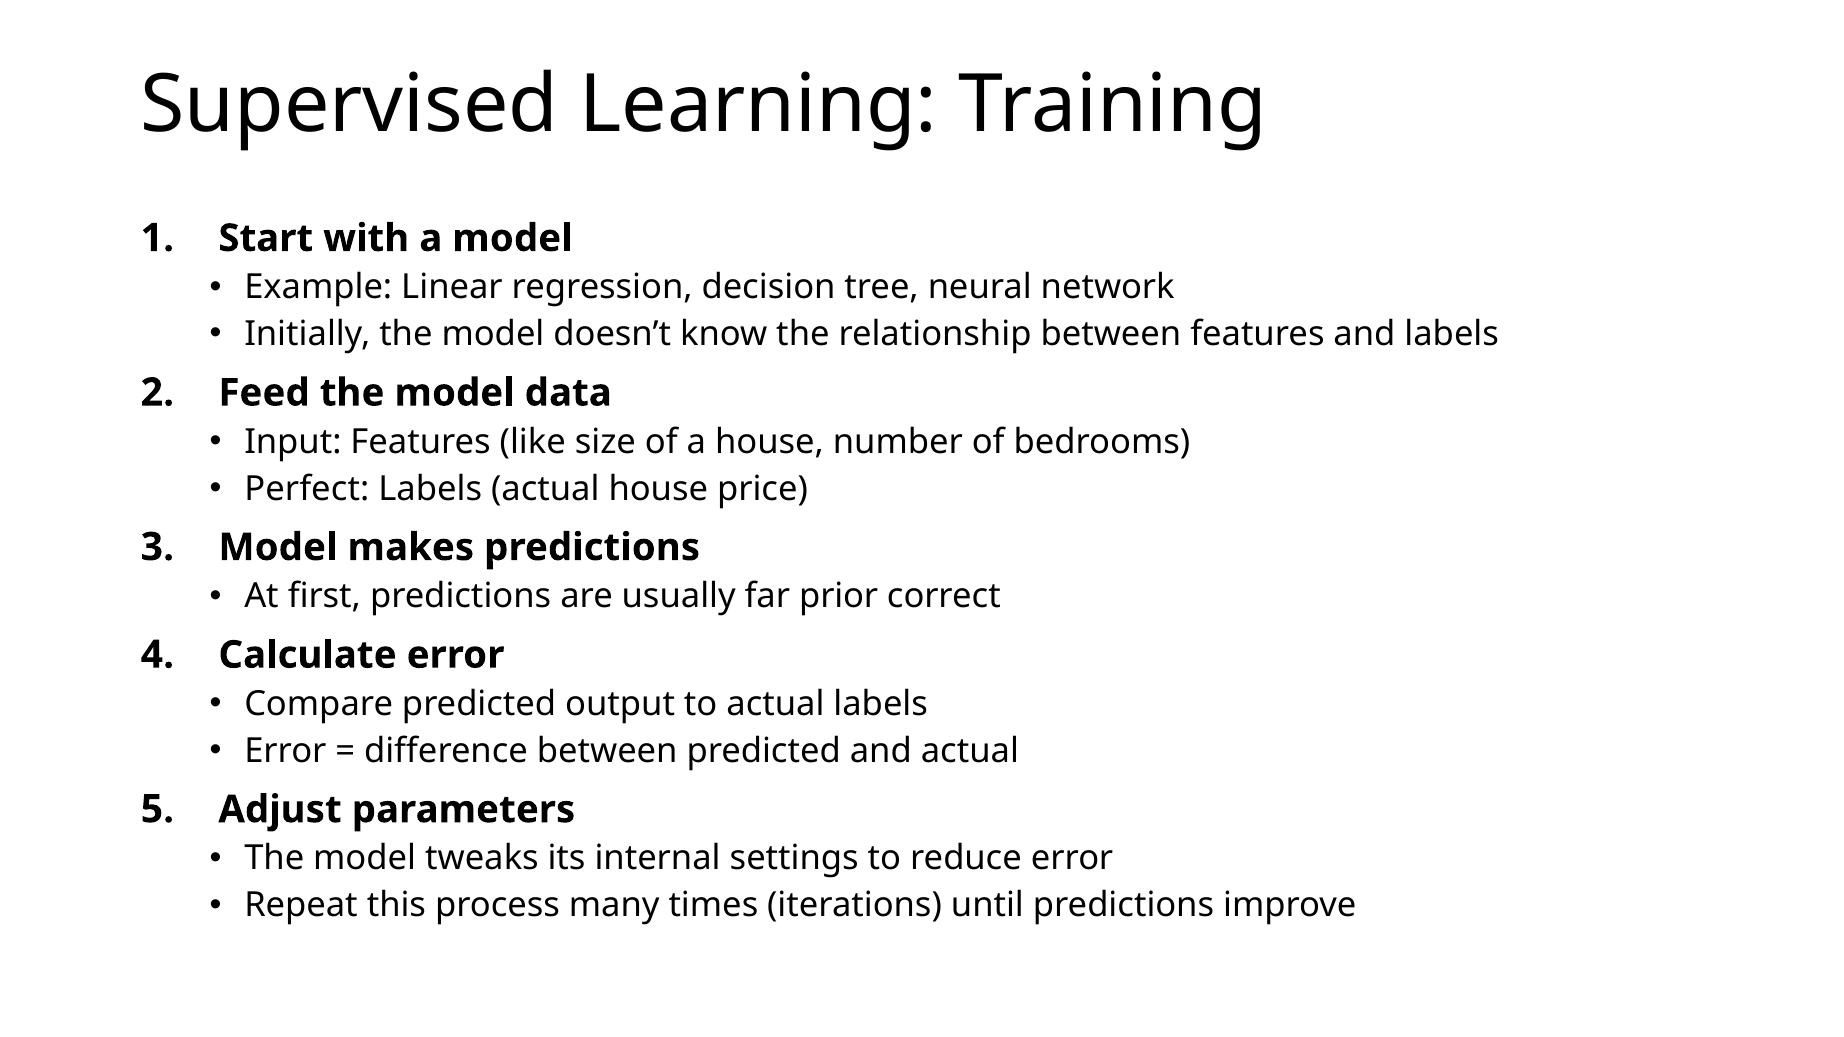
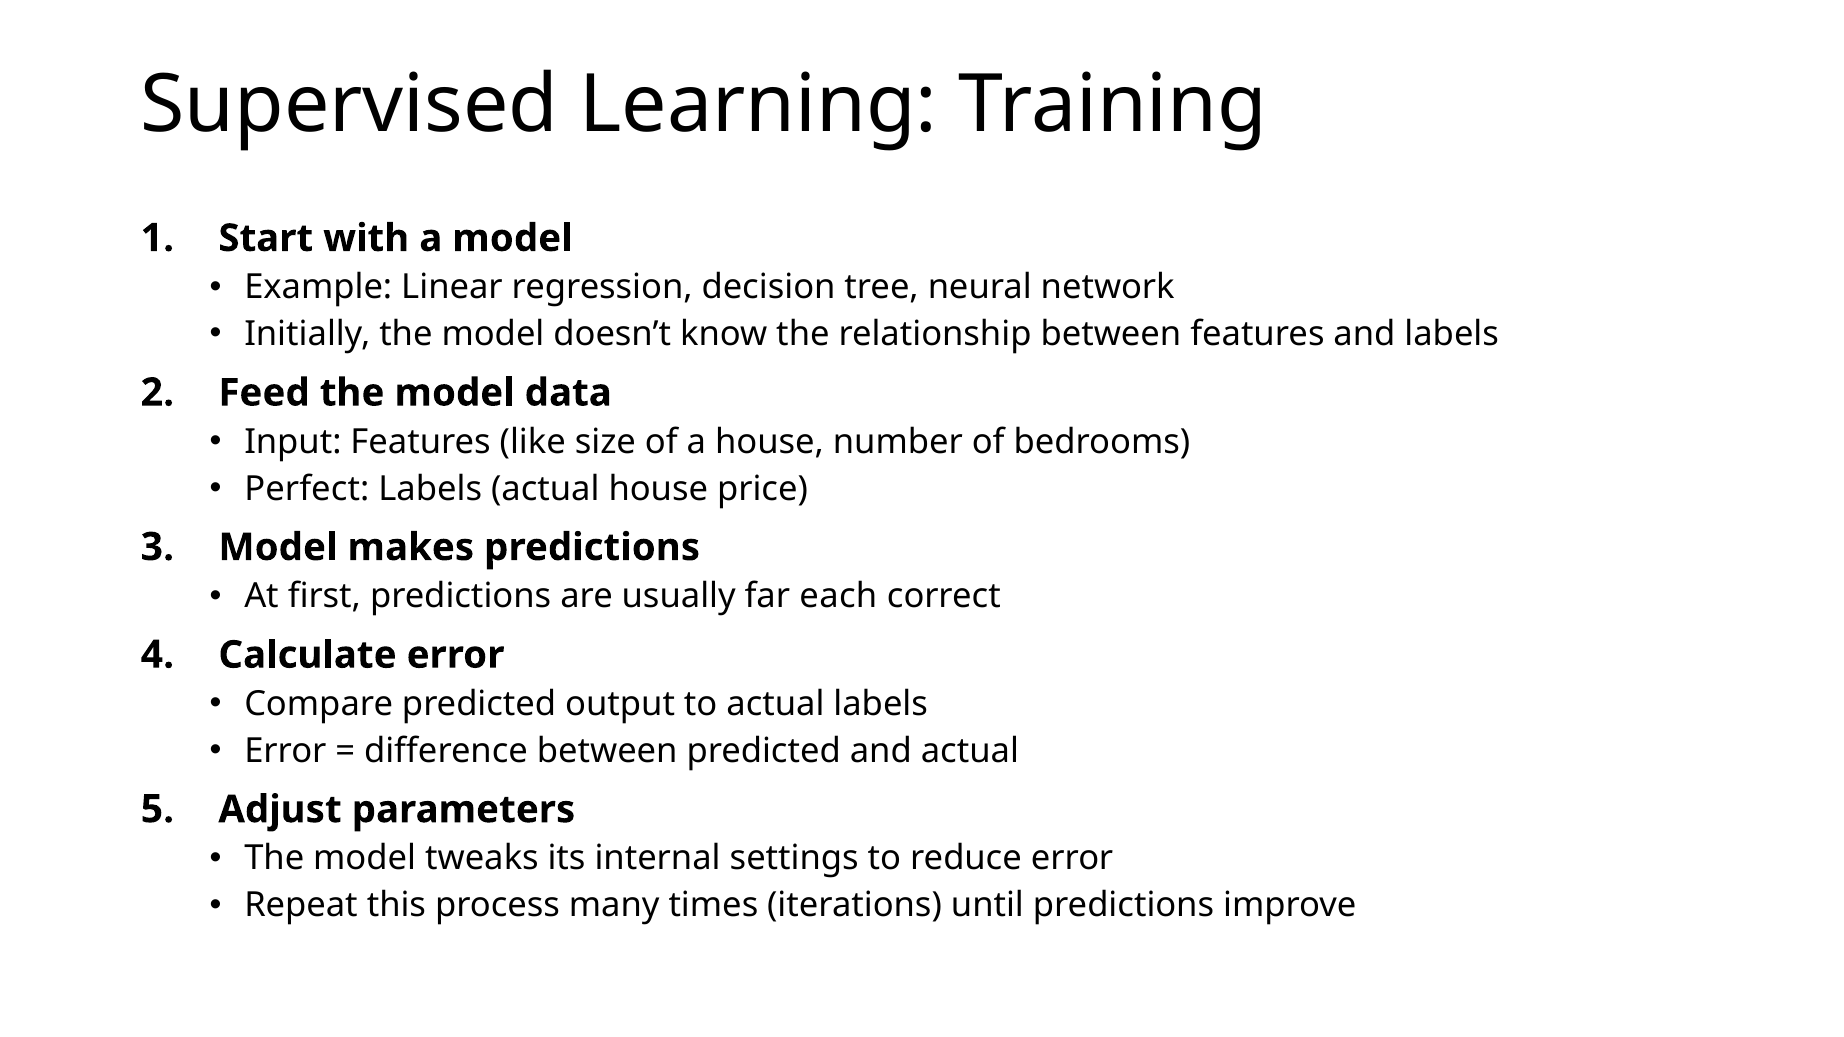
prior: prior -> each
